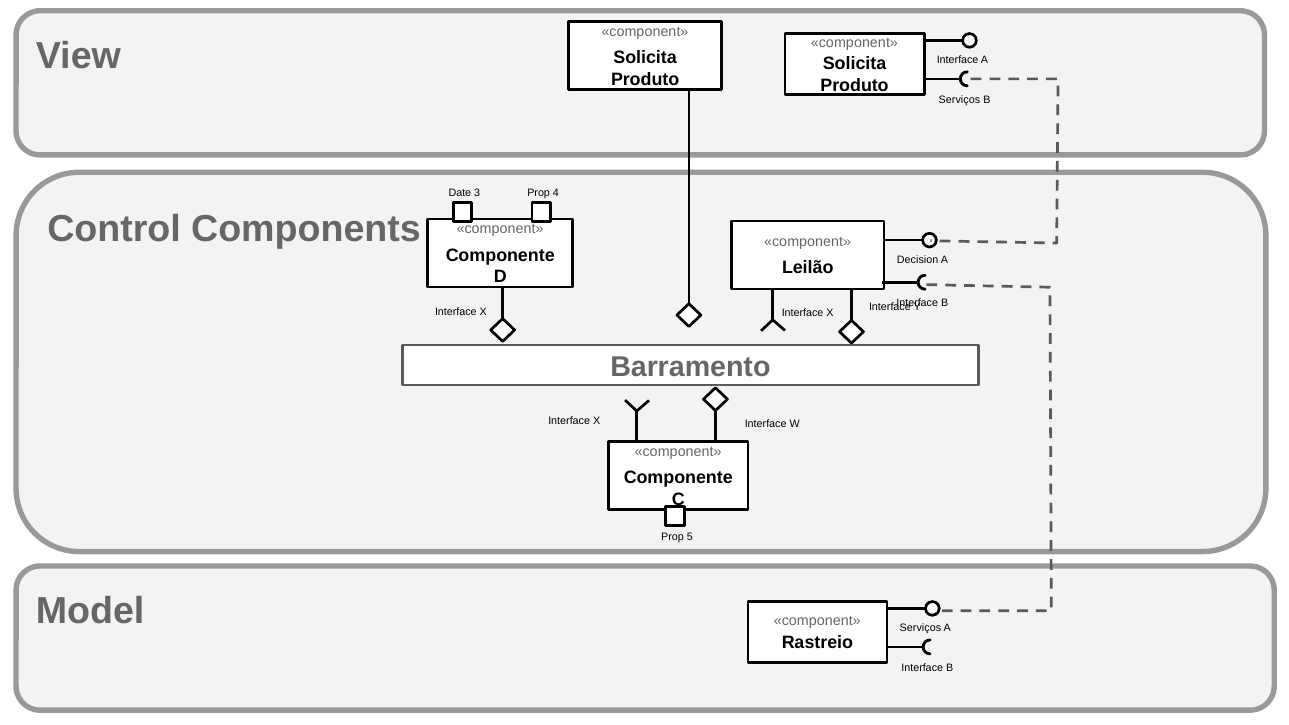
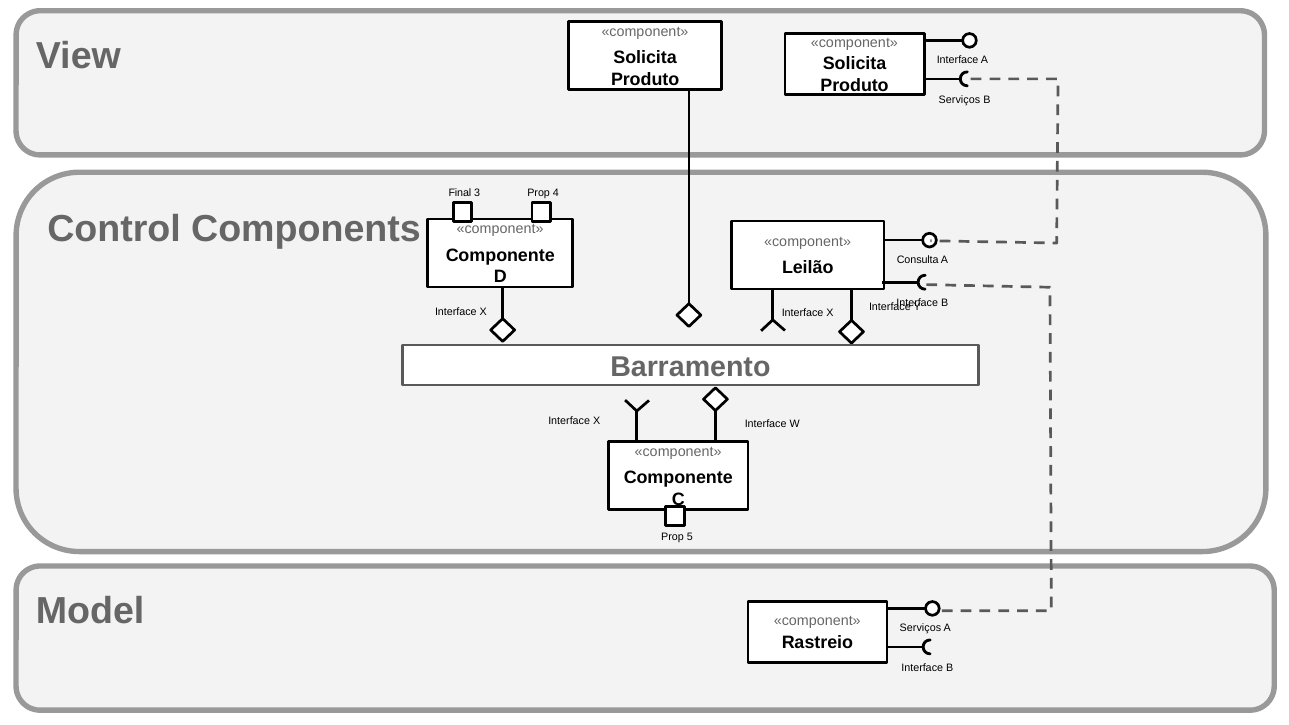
Date: Date -> Final
Decision: Decision -> Consulta
